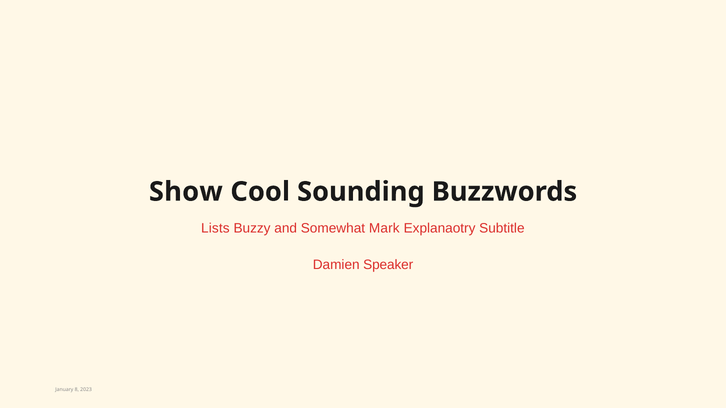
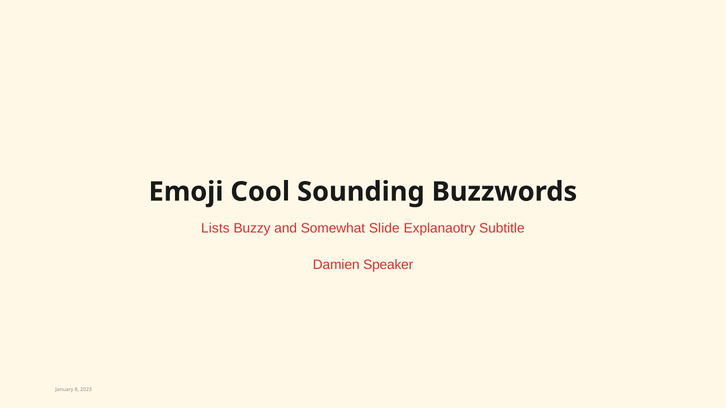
Show: Show -> Emoji
Mark: Mark -> Slide
